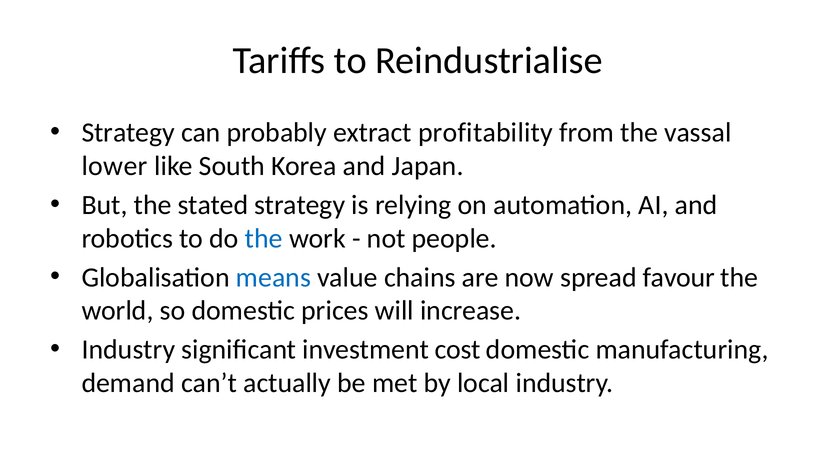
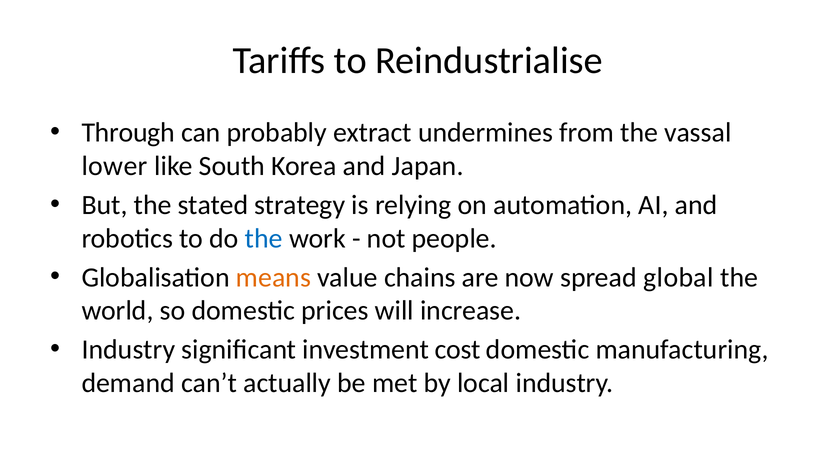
Strategy at (128, 133): Strategy -> Through
profitability: profitability -> undermines
means colour: blue -> orange
favour: favour -> global
